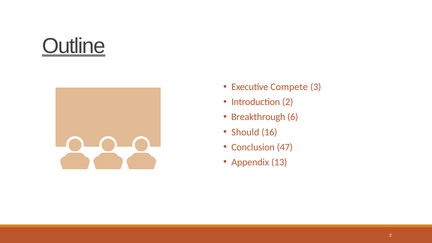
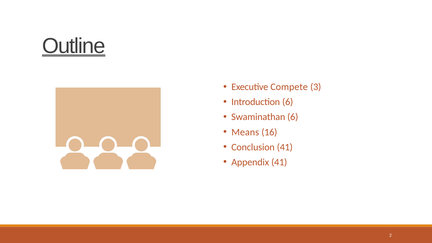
Introduction 2: 2 -> 6
Breakthrough: Breakthrough -> Swaminathan
Should: Should -> Means
Conclusion 47: 47 -> 41
Appendix 13: 13 -> 41
